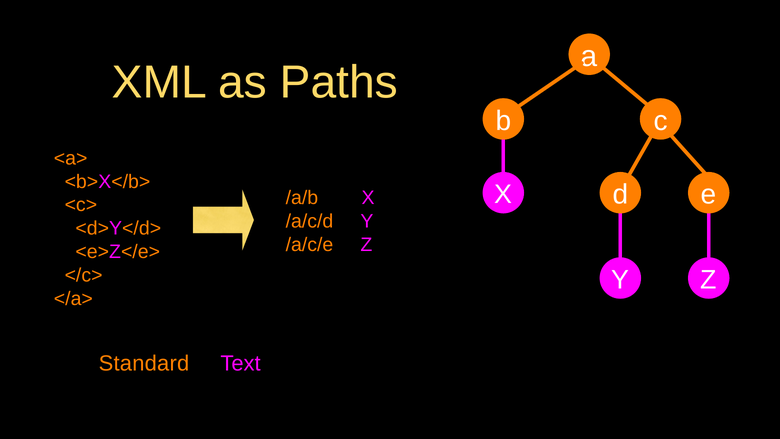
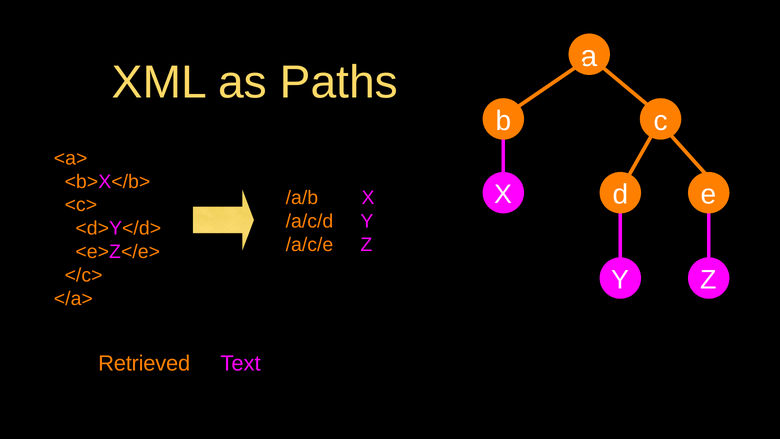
Standard: Standard -> Retrieved
